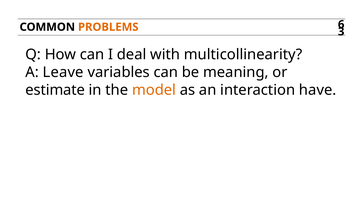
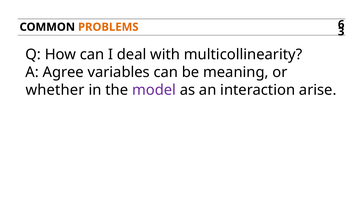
Leave: Leave -> Agree
estimate: estimate -> whether
model colour: orange -> purple
have: have -> arise
